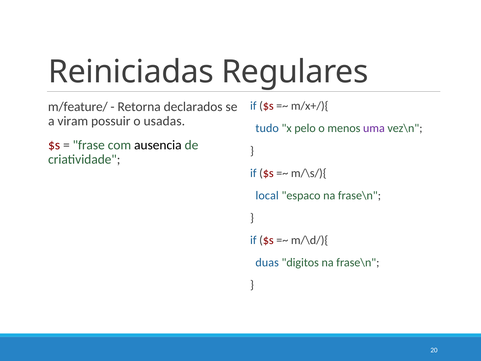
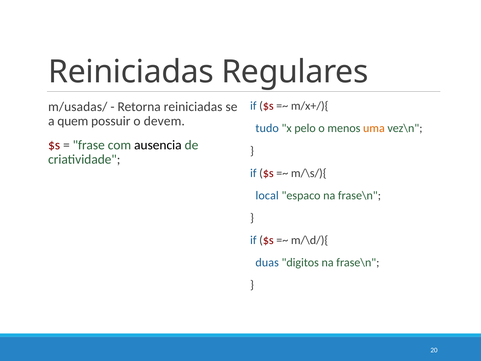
m/feature/: m/feature/ -> m/usadas/
Retorna declarados: declarados -> reiniciadas
viram: viram -> quem
usadas: usadas -> devem
uma colour: purple -> orange
